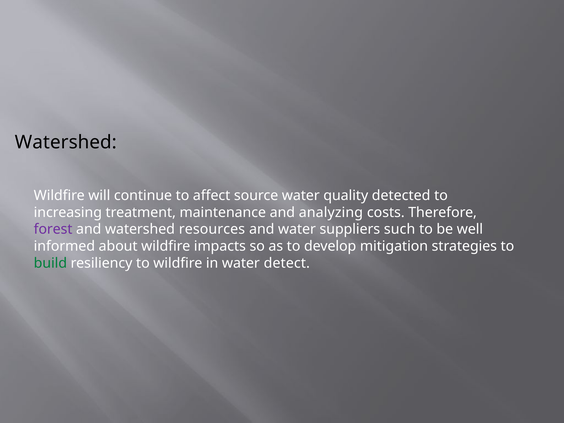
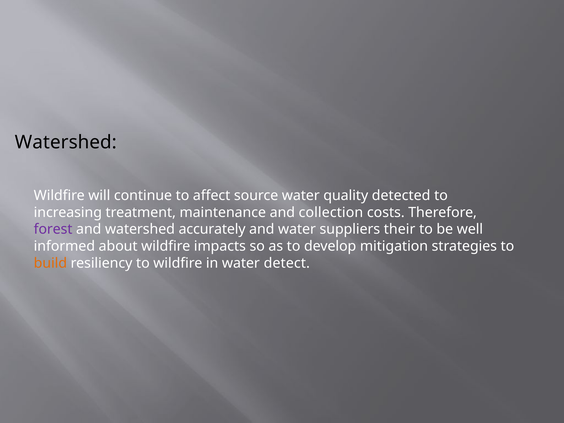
analyzing: analyzing -> collection
resources: resources -> accurately
such: such -> their
build colour: green -> orange
